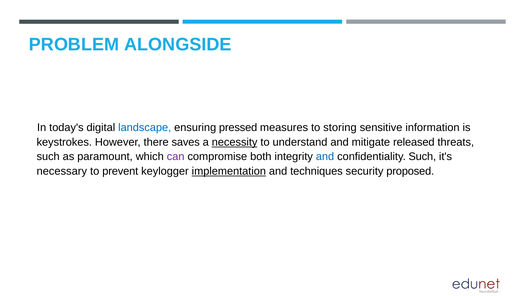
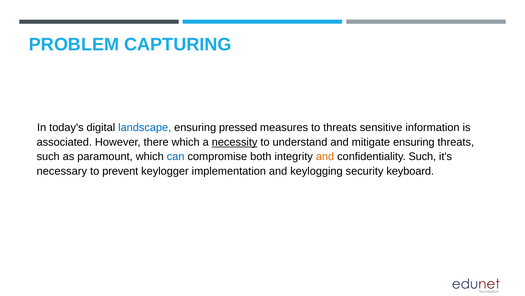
ALONGSIDE: ALONGSIDE -> CAPTURING
to storing: storing -> threats
keystrokes: keystrokes -> associated
there saves: saves -> which
mitigate released: released -> ensuring
can colour: purple -> blue
and at (325, 156) colour: blue -> orange
implementation underline: present -> none
techniques: techniques -> keylogging
proposed: proposed -> keyboard
